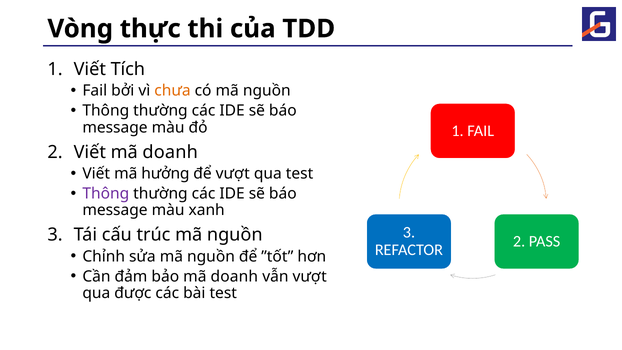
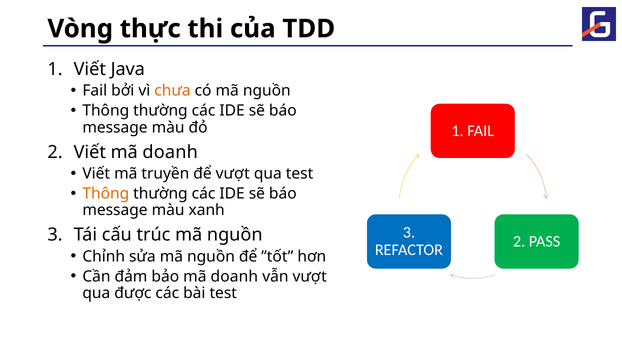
Tích: Tích -> Java
hưởng: hưởng -> truyền
Thông at (106, 193) colour: purple -> orange
